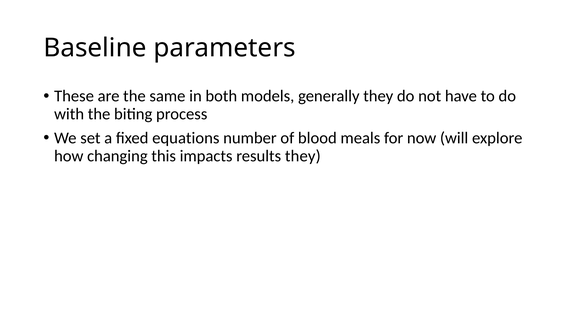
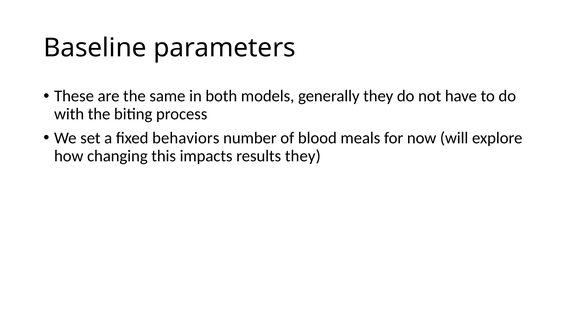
equations: equations -> behaviors
